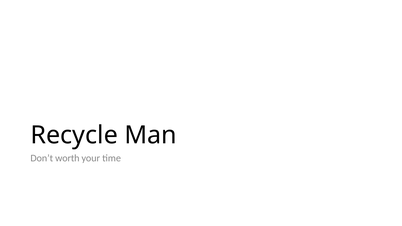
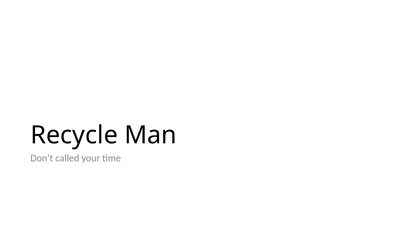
worth: worth -> called
